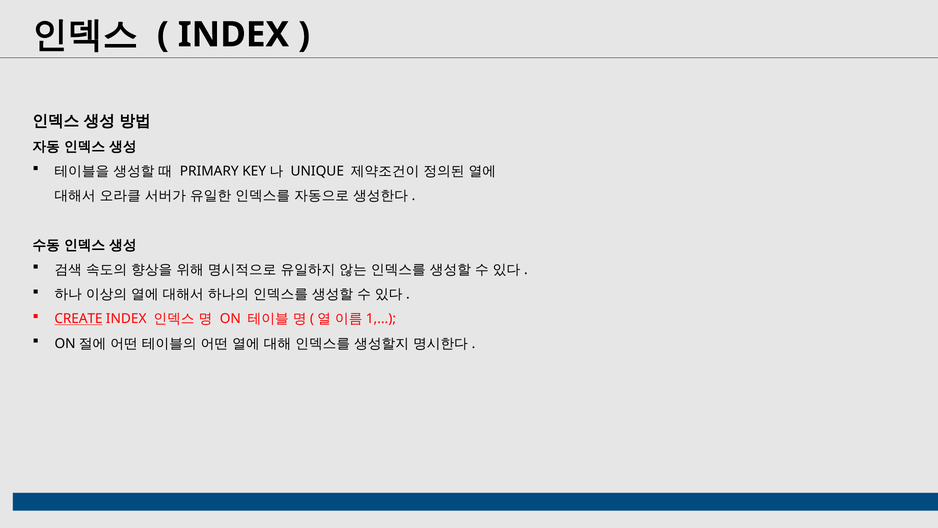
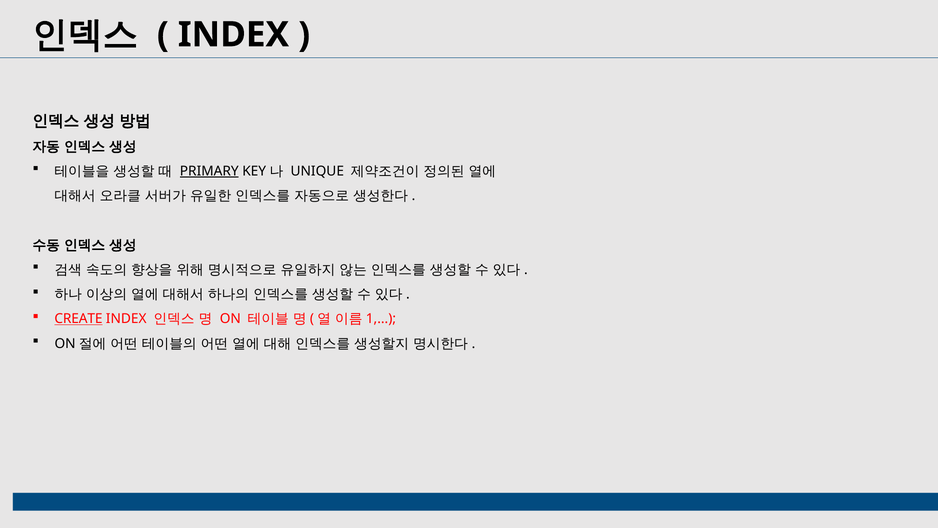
PRIMARY underline: none -> present
